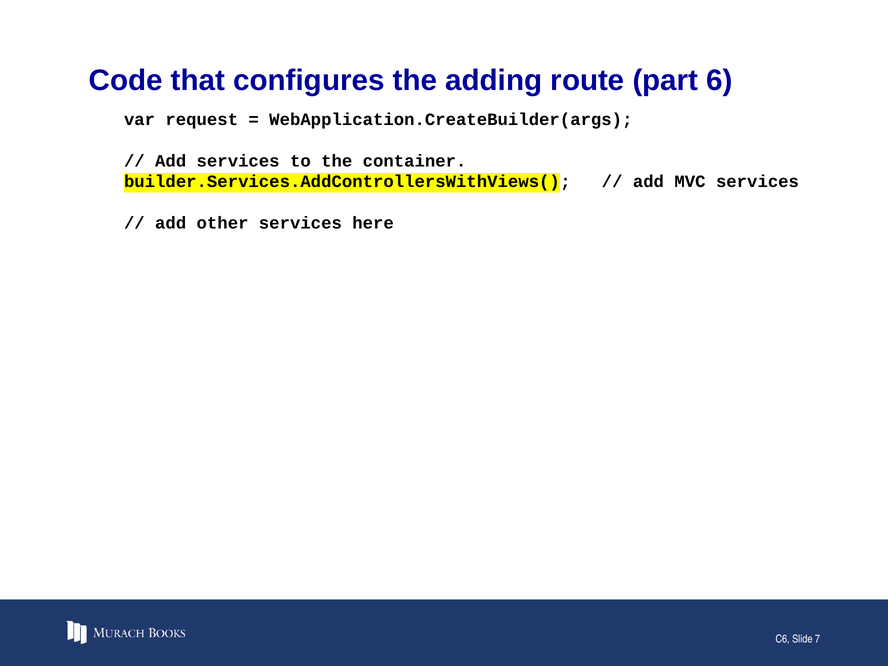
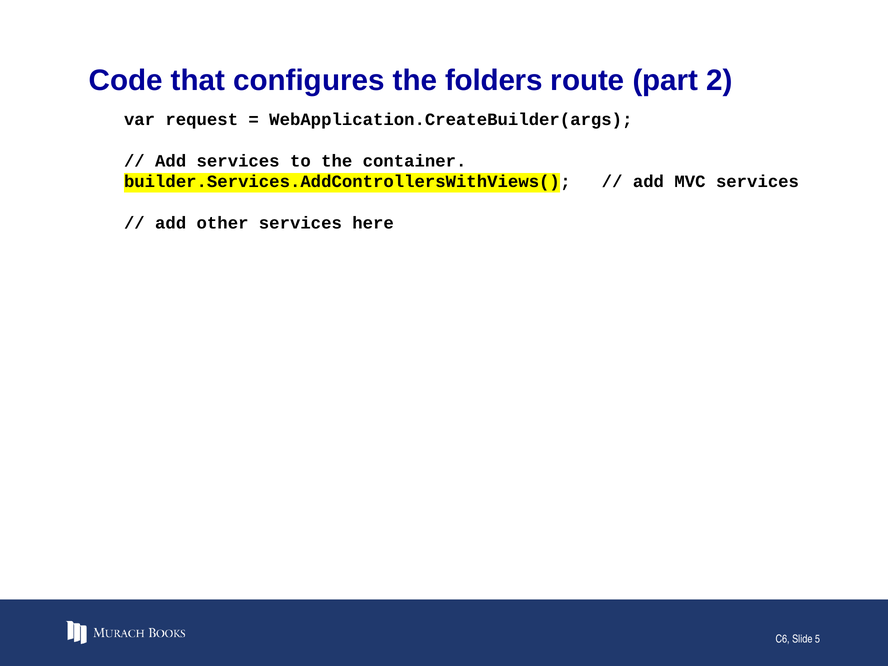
adding: adding -> folders
6: 6 -> 2
7: 7 -> 5
